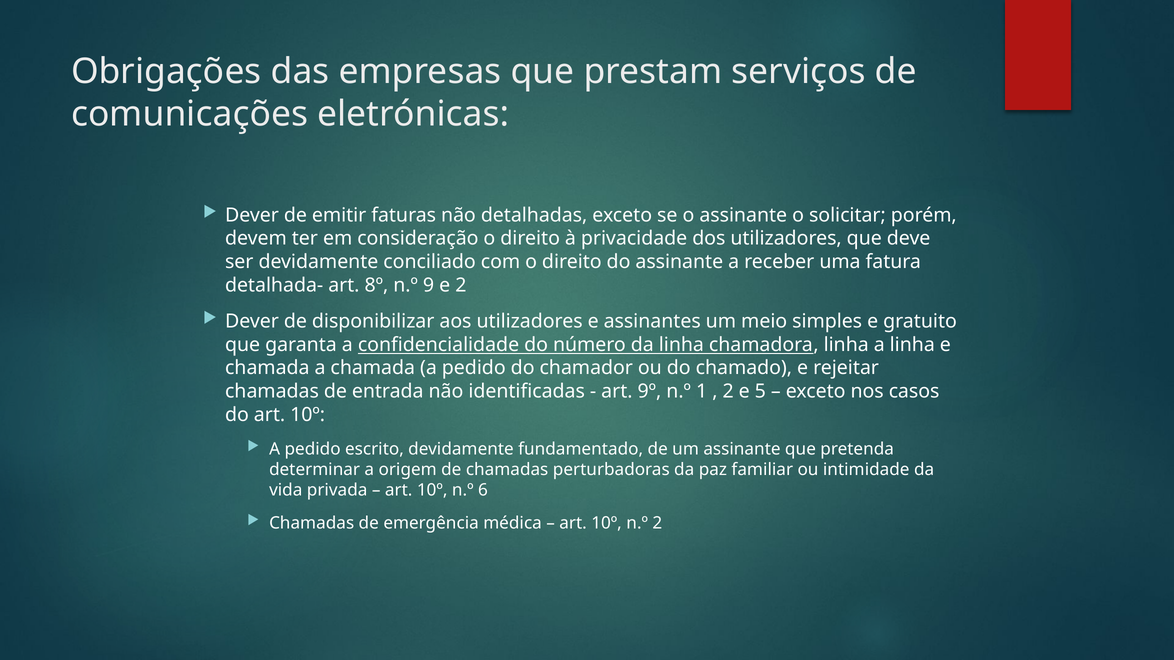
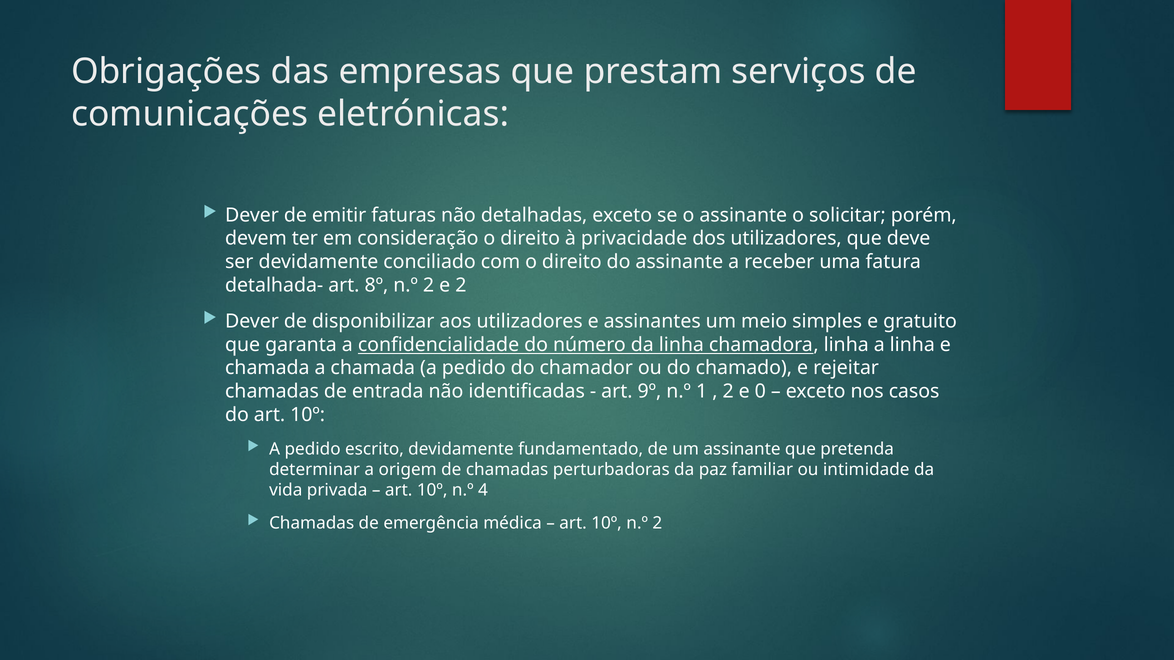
8º n.º 9: 9 -> 2
5: 5 -> 0
6: 6 -> 4
